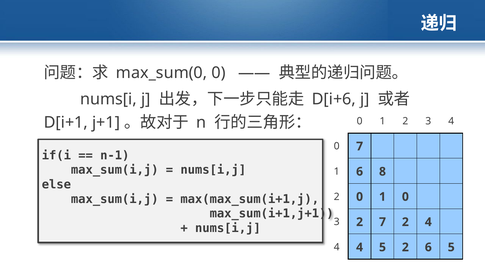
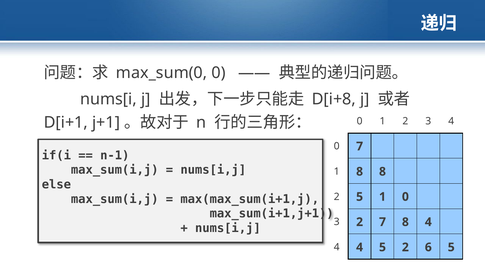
D[i+6: D[i+6 -> D[i+8
1 6: 6 -> 8
2 0: 0 -> 5
7 2: 2 -> 8
